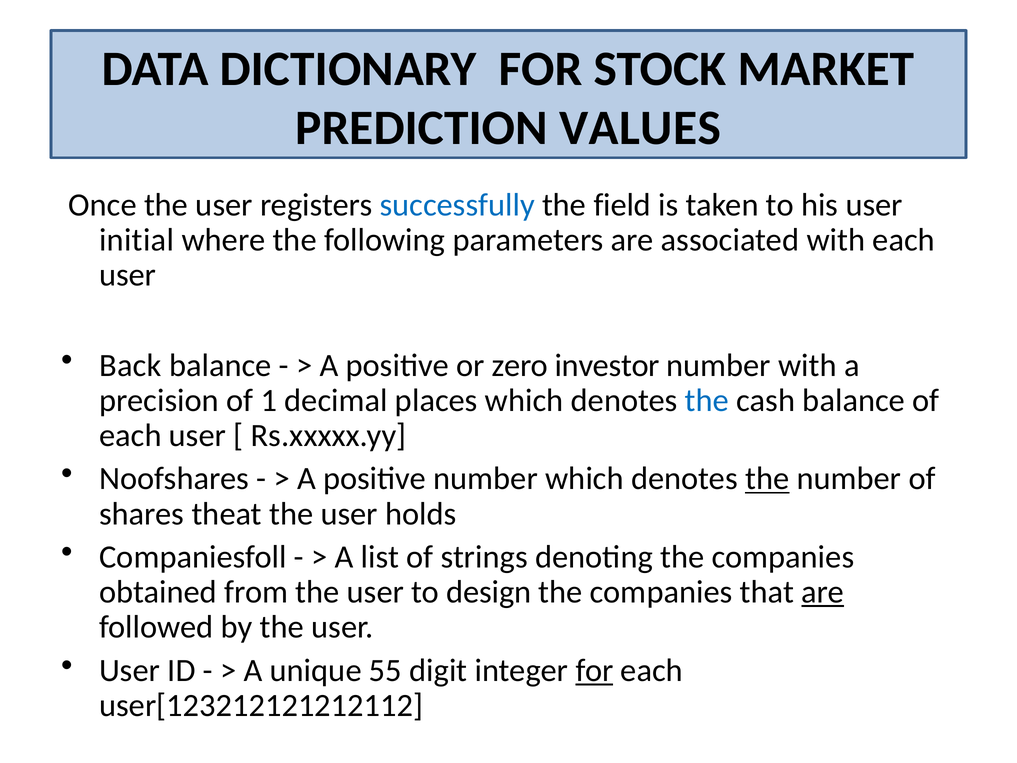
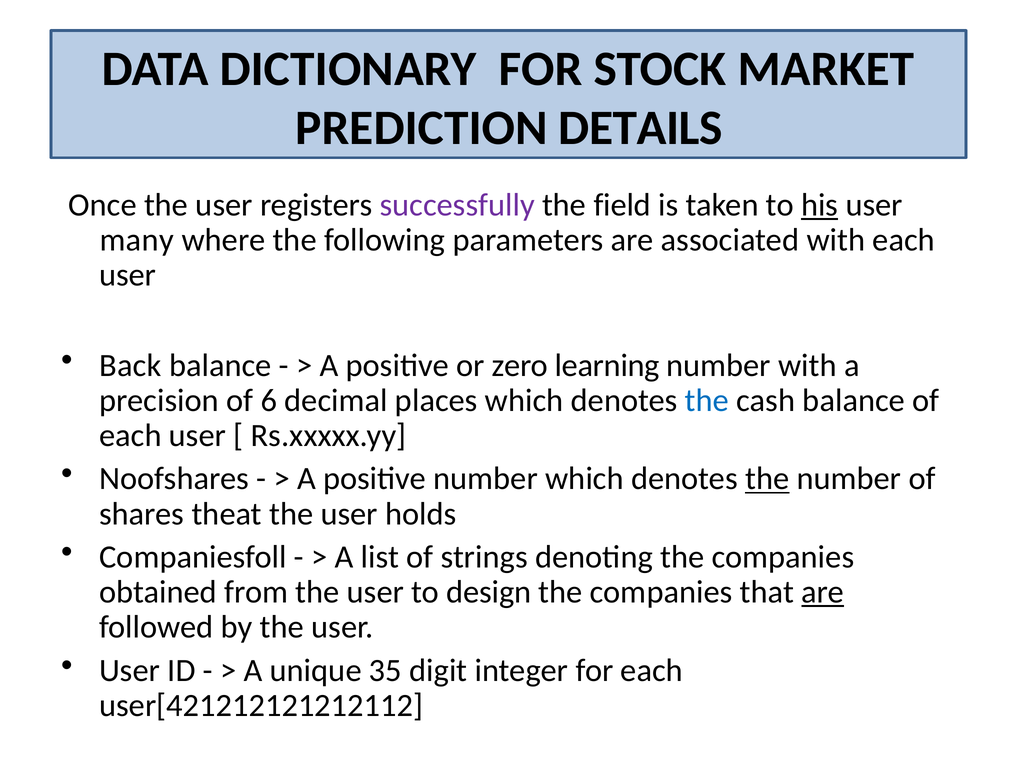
VALUES: VALUES -> DETAILS
successfully colour: blue -> purple
his underline: none -> present
initial: initial -> many
investor: investor -> learning
1: 1 -> 6
55: 55 -> 35
for at (594, 670) underline: present -> none
user[123212121212112: user[123212121212112 -> user[421212121212112
